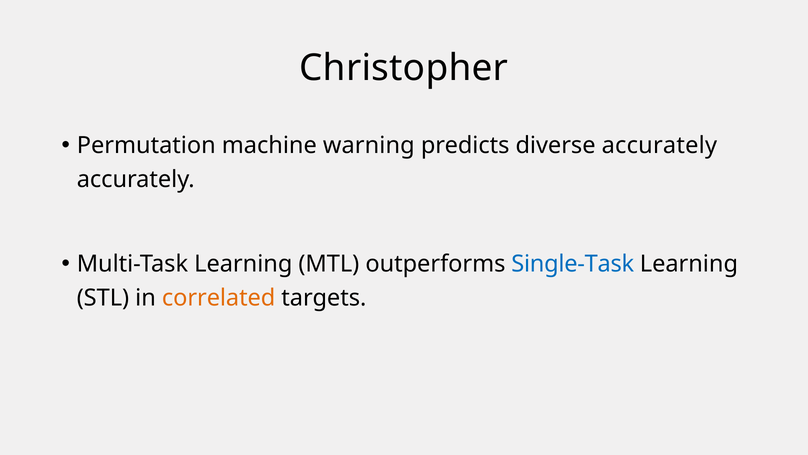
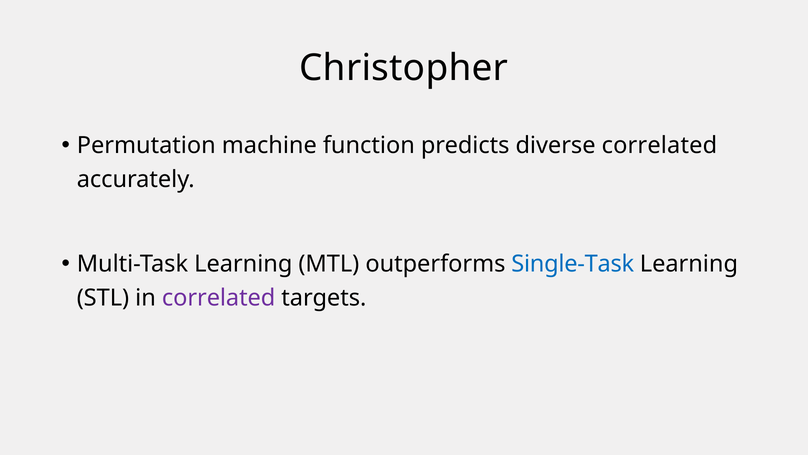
warning: warning -> function
diverse accurately: accurately -> correlated
correlated at (219, 298) colour: orange -> purple
